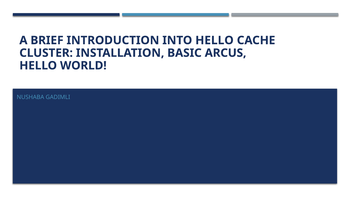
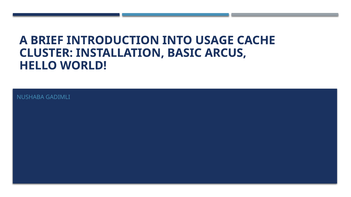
INTO HELLO: HELLO -> USAGE
